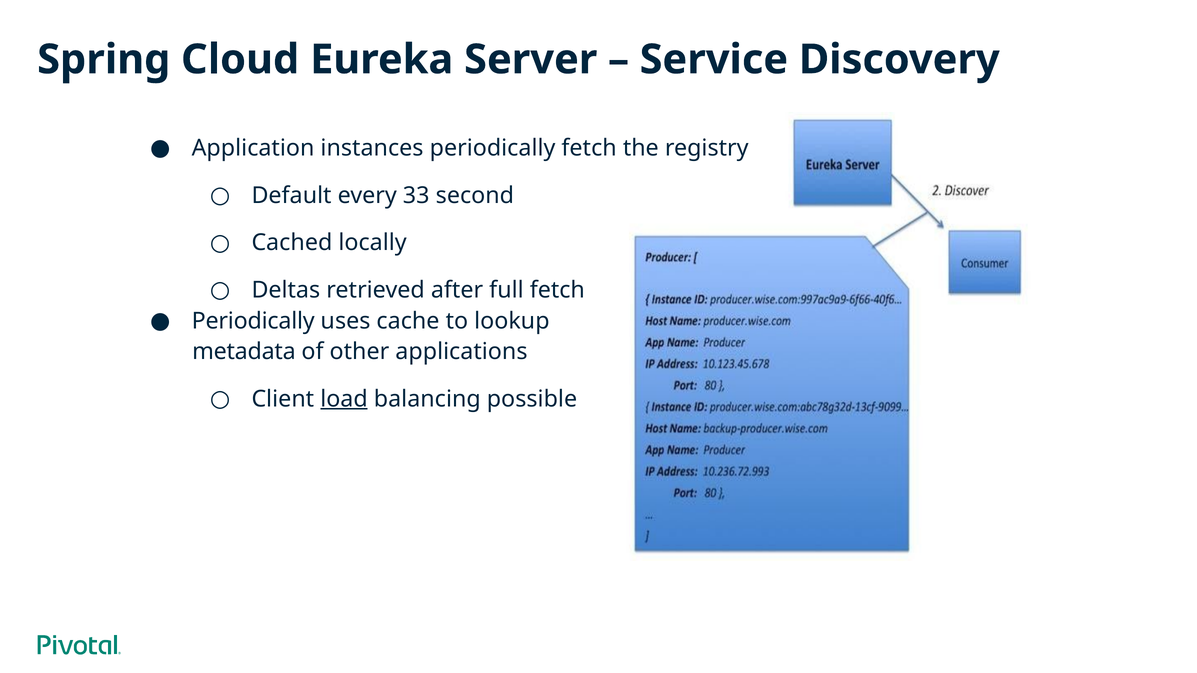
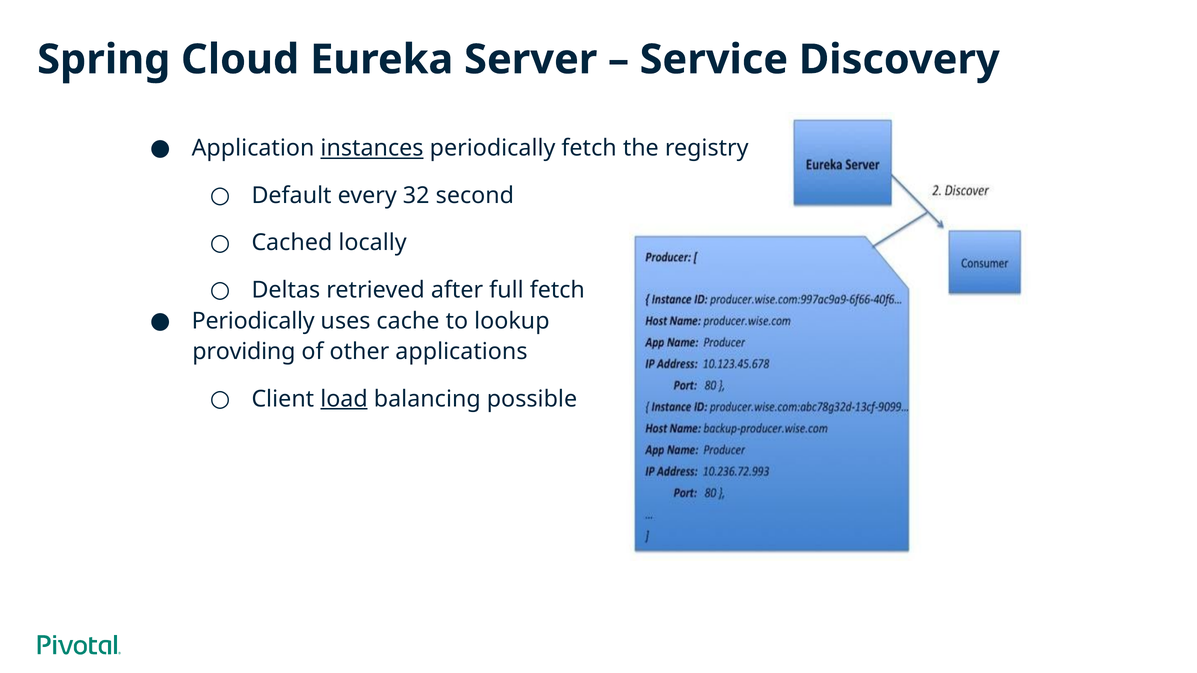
instances underline: none -> present
33: 33 -> 32
metadata: metadata -> providing
